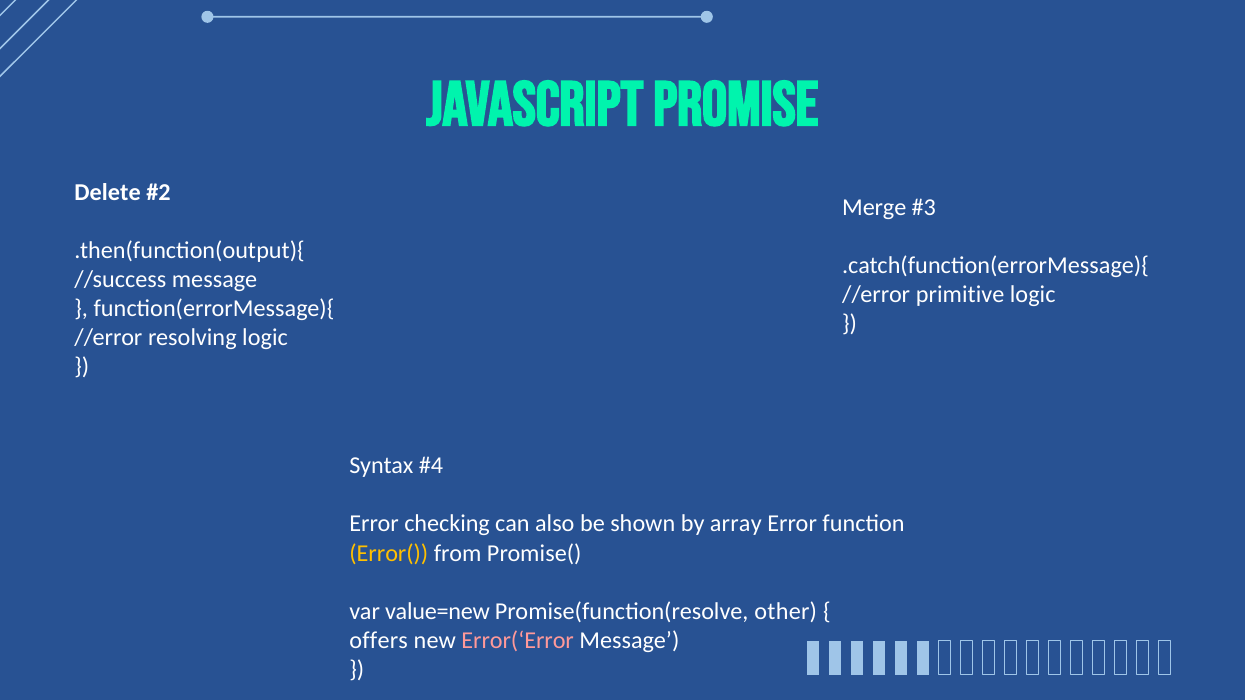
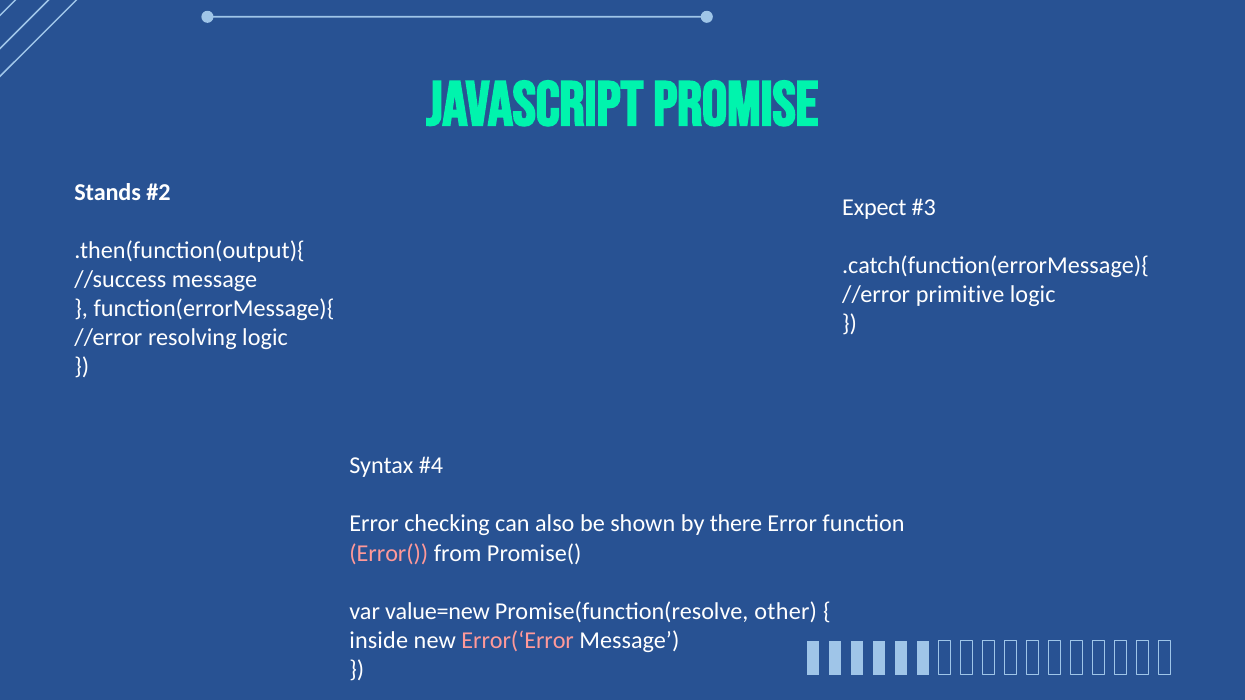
Delete: Delete -> Stands
Merge: Merge -> Expect
array: array -> there
Error( colour: yellow -> pink
offers: offers -> inside
